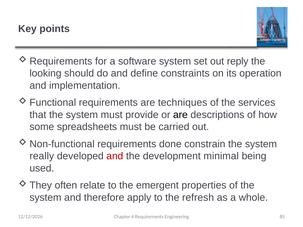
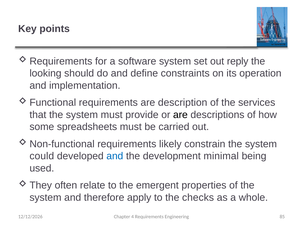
techniques: techniques -> description
done: done -> likely
really: really -> could
and at (115, 156) colour: red -> blue
refresh: refresh -> checks
